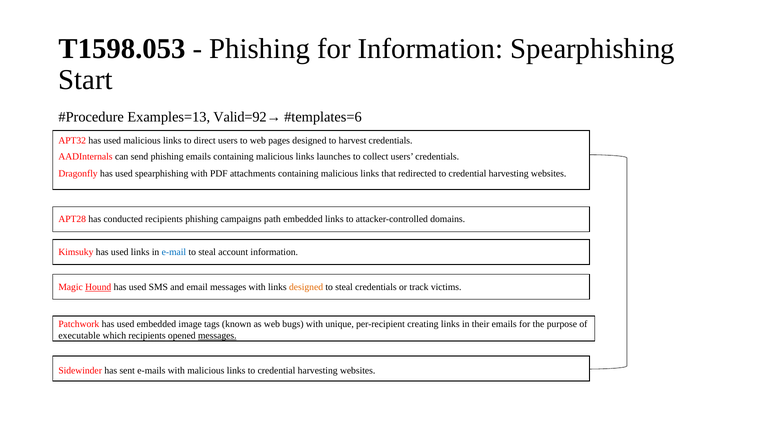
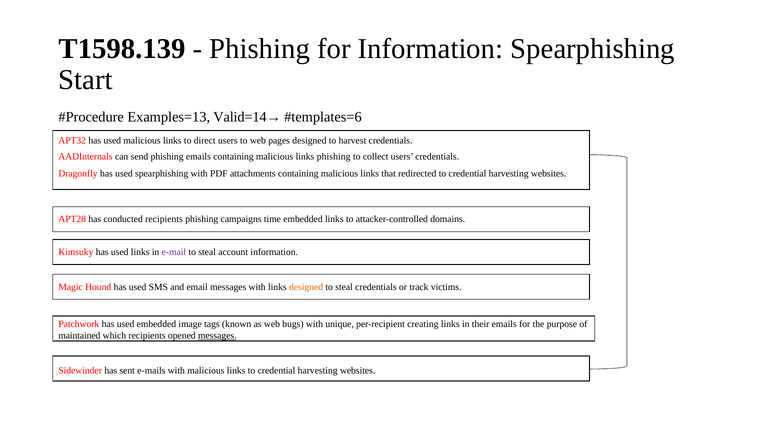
T1598.053: T1598.053 -> T1598.139
Valid=92→: Valid=92→ -> Valid=14→
links launches: launches -> phishing
path: path -> time
e-mail colour: blue -> purple
Hound underline: present -> none
executable: executable -> maintained
